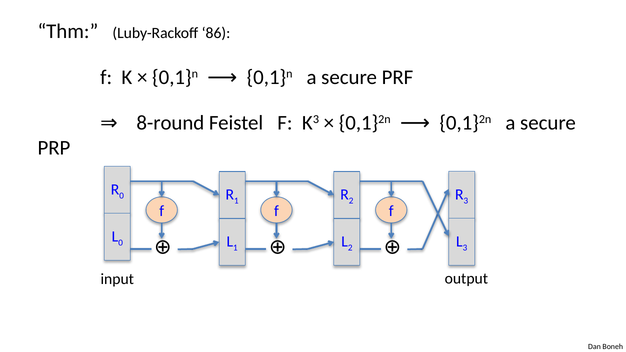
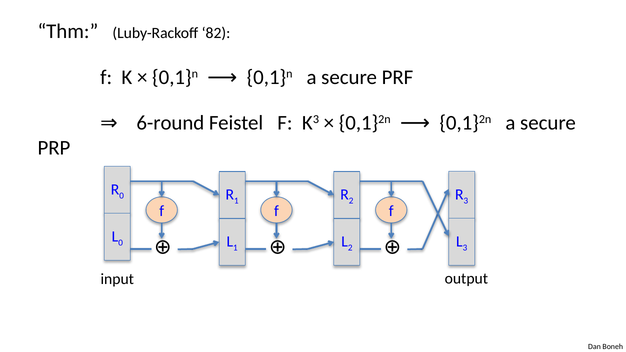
86: 86 -> 82
8-round: 8-round -> 6-round
